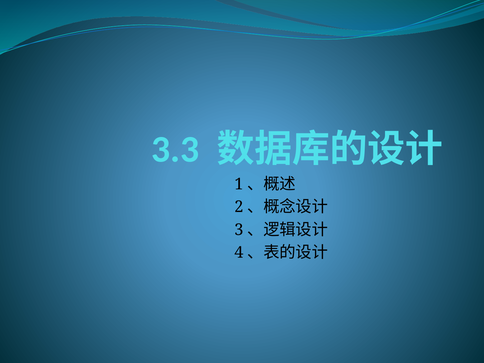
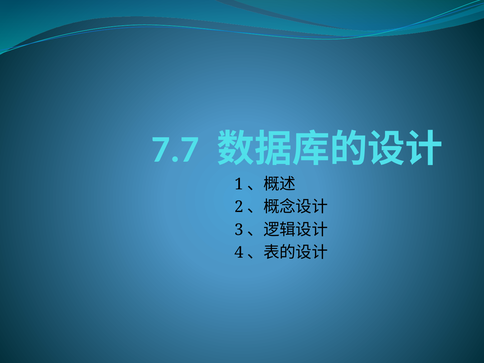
3.3: 3.3 -> 7.7
